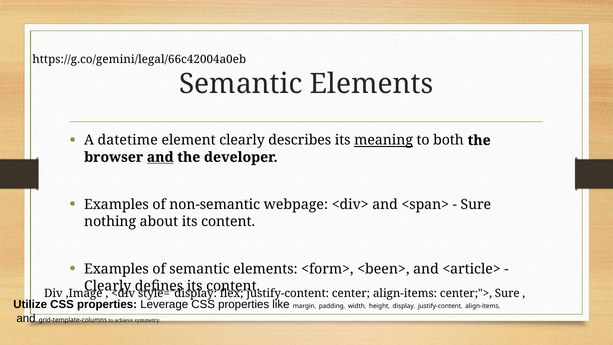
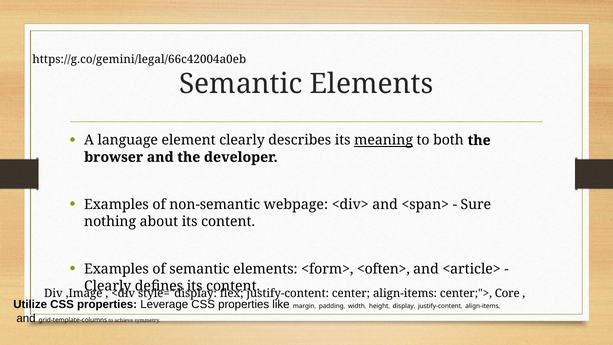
datetime: datetime -> language
and at (160, 157) underline: present -> none
<been>: <been> -> <often>
center;"> Sure: Sure -> Core
